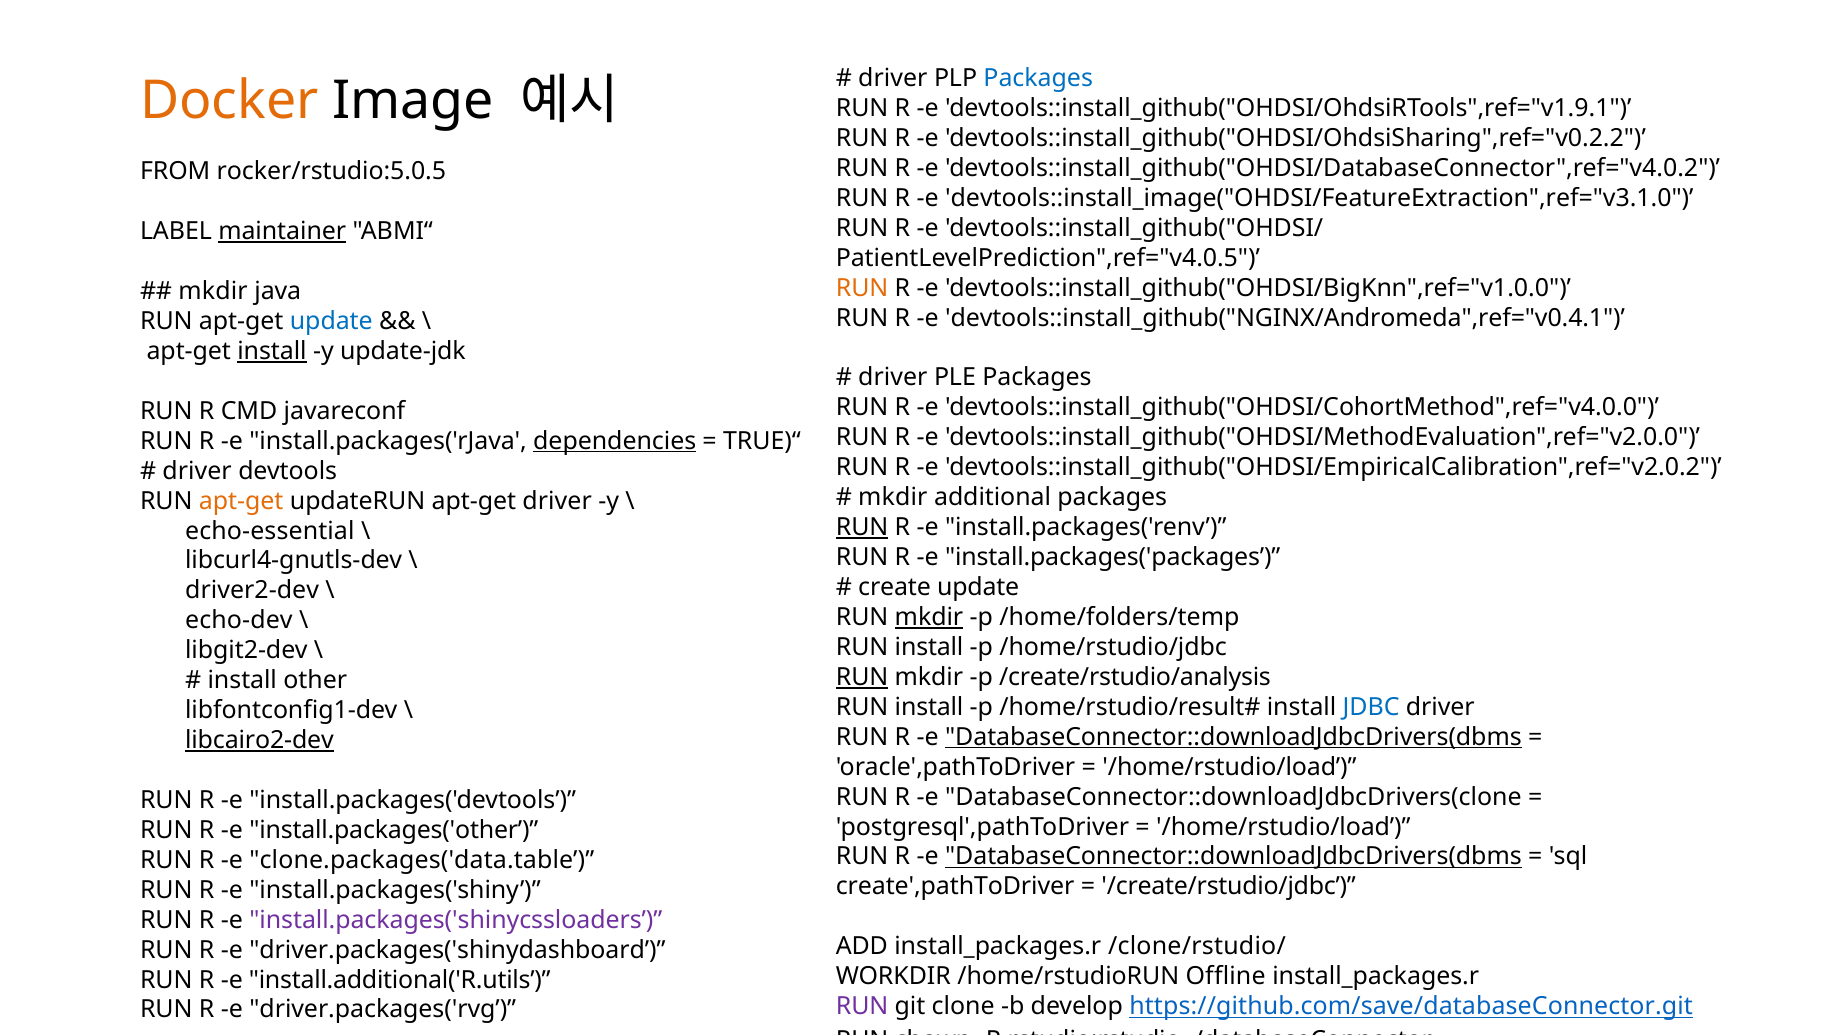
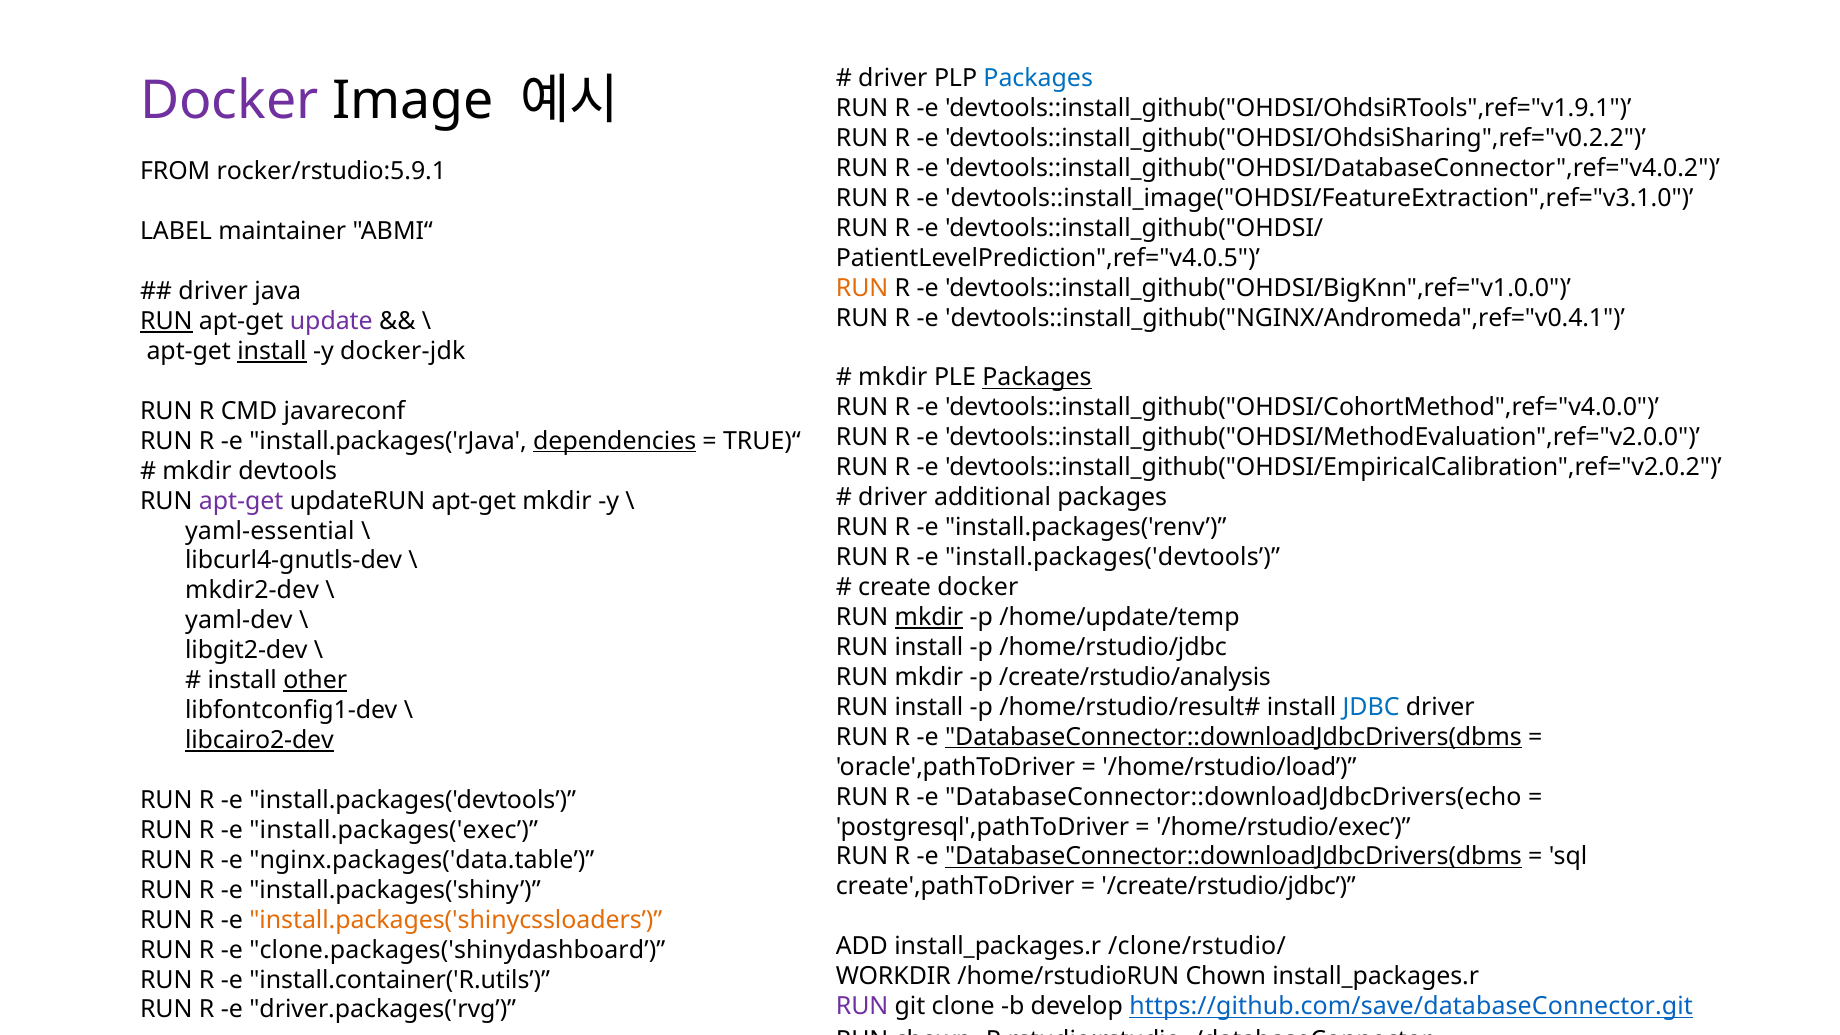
Docker at (229, 101) colour: orange -> purple
rocker/rstudio:5.0.5: rocker/rstudio:5.0.5 -> rocker/rstudio:5.9.1
maintainer underline: present -> none
mkdir at (213, 291): mkdir -> driver
RUN at (166, 321) underline: none -> present
update at (331, 321) colour: blue -> purple
update-jdk: update-jdk -> docker-jdk
driver at (893, 378): driver -> mkdir
Packages at (1037, 378) underline: none -> present
driver at (197, 471): driver -> mkdir
mkdir at (893, 497): mkdir -> driver
apt-get at (241, 501) colour: orange -> purple
apt-get driver: driver -> mkdir
RUN at (862, 527) underline: present -> none
echo-essential: echo-essential -> yaml-essential
install.packages('packages at (1113, 557): install.packages('packages -> install.packages('devtools
create update: update -> docker
driver2-dev: driver2-dev -> mkdir2-dev
/home/folders/temp: /home/folders/temp -> /home/update/temp
echo-dev: echo-dev -> yaml-dev
RUN at (862, 677) underline: present -> none
other underline: none -> present
DatabaseConnector::downloadJdbcDrivers(clone: DatabaseConnector::downloadJdbcDrivers(clone -> DatabaseConnector::downloadJdbcDrivers(echo
/home/rstudio/load at (1283, 827): /home/rstudio/load -> /home/rstudio/exec
install.packages('other: install.packages('other -> install.packages('exec
clone.packages('data.table: clone.packages('data.table -> nginx.packages('data.table
install.packages('shinycssloaders colour: purple -> orange
driver.packages('shinydashboard: driver.packages('shinydashboard -> clone.packages('shinydashboard
/home/rstudioRUN Offline: Offline -> Chown
install.additional('R.utils: install.additional('R.utils -> install.container('R.utils
